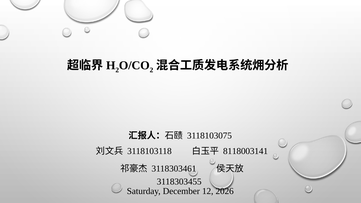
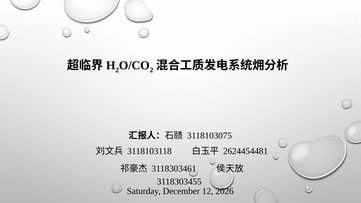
8118003141: 8118003141 -> 2624454481
